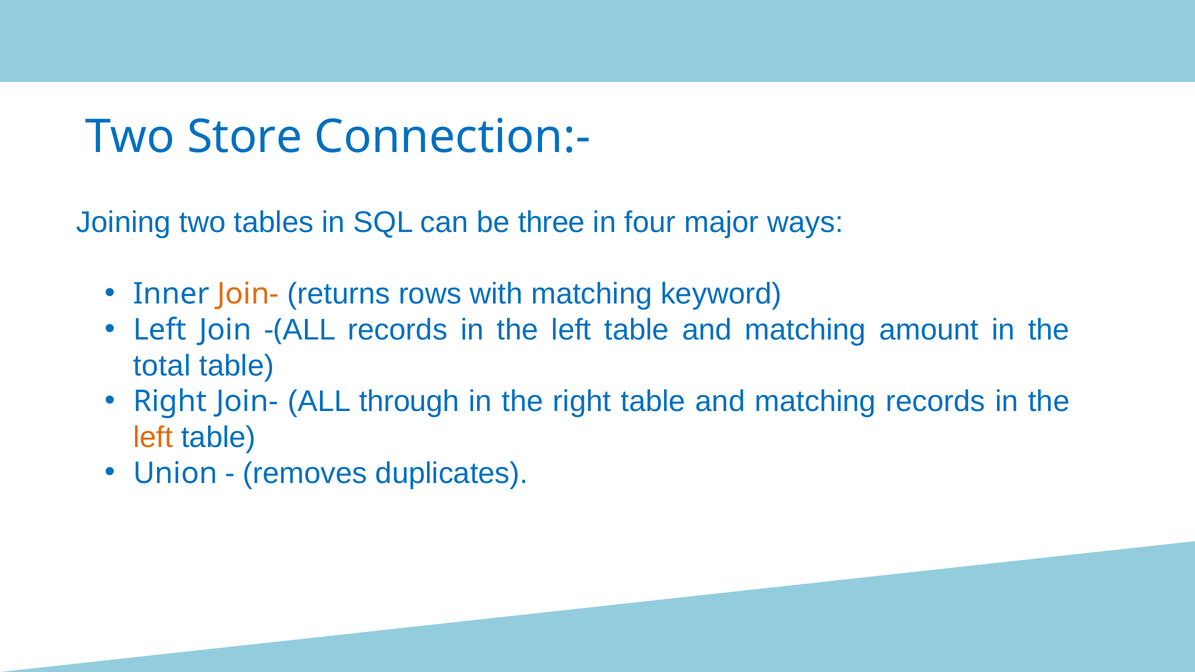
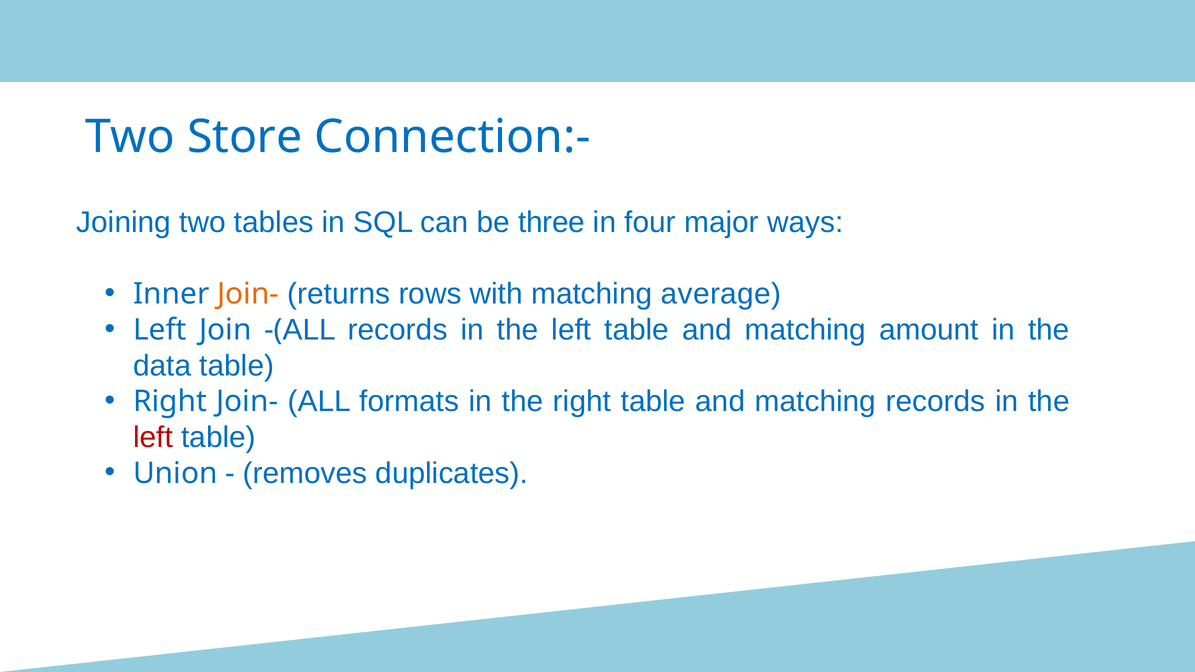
keyword: keyword -> average
total: total -> data
through: through -> formats
left at (153, 437) colour: orange -> red
